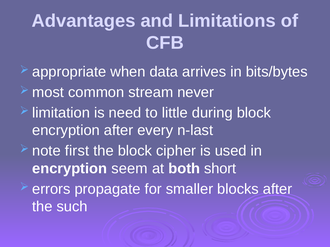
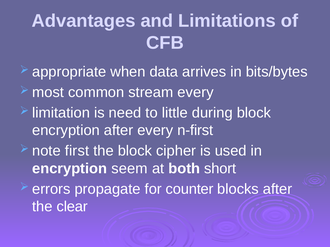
stream never: never -> every
n-last: n-last -> n-first
smaller: smaller -> counter
such: such -> clear
